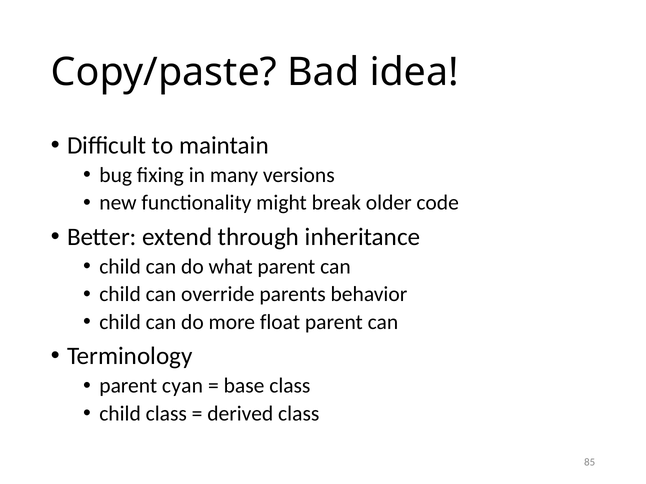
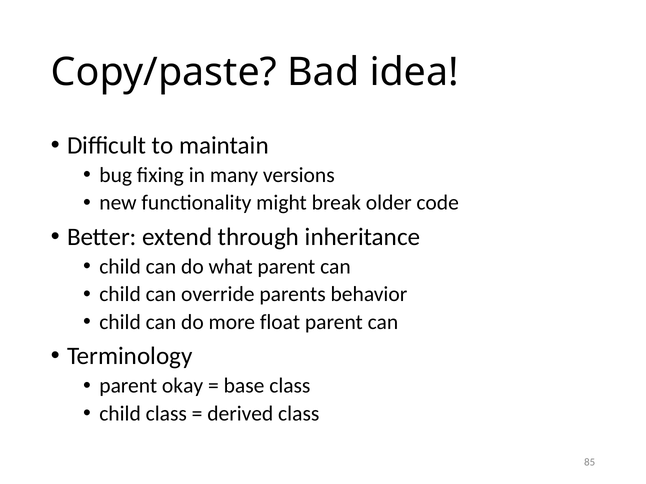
cyan: cyan -> okay
